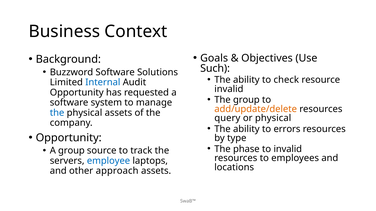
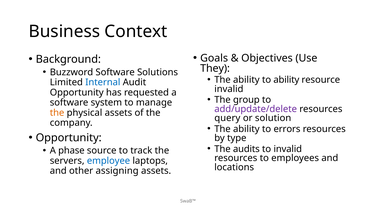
Such: Such -> They
to check: check -> ability
add/update/delete colour: orange -> purple
the at (57, 113) colour: blue -> orange
or physical: physical -> solution
phase: phase -> audits
A group: group -> phase
approach: approach -> assigning
